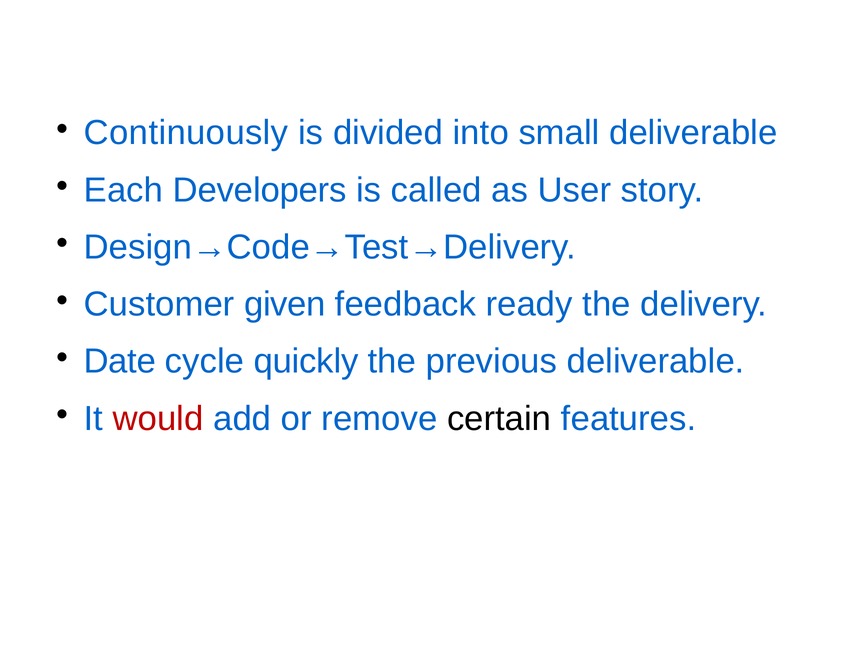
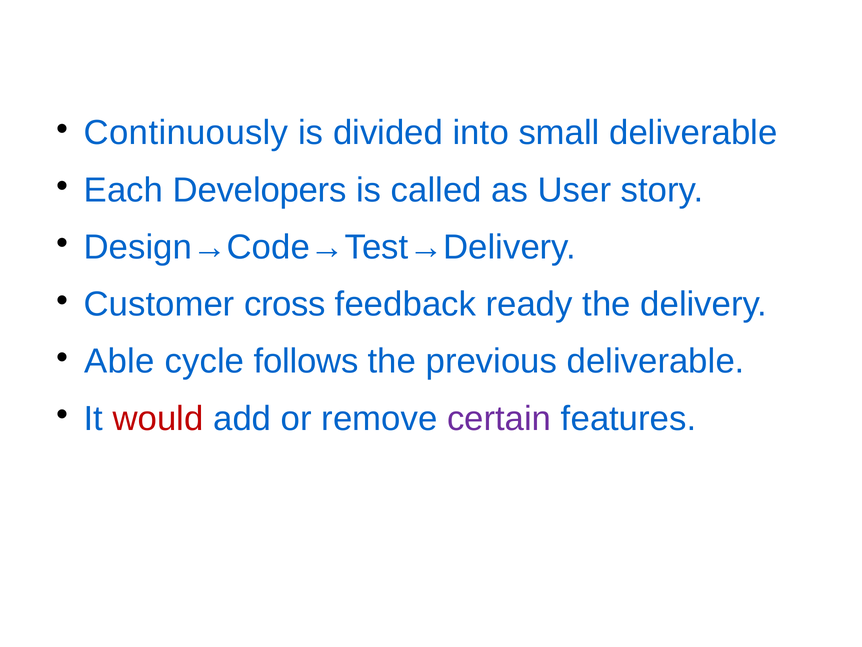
given: given -> cross
Date: Date -> Able
quickly: quickly -> follows
certain colour: black -> purple
